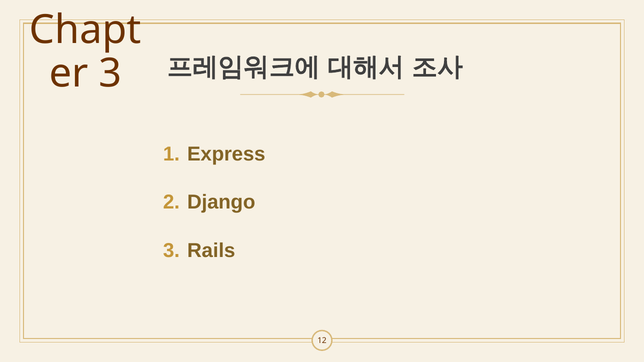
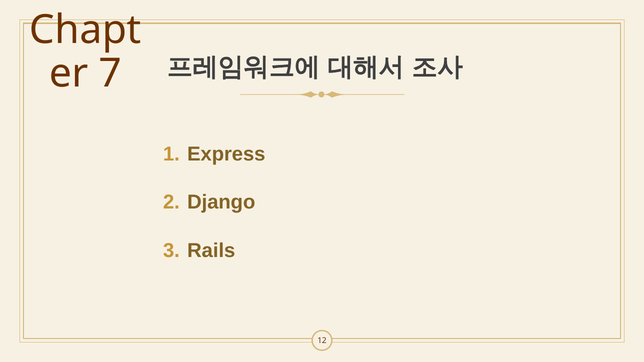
3 at (110, 74): 3 -> 7
